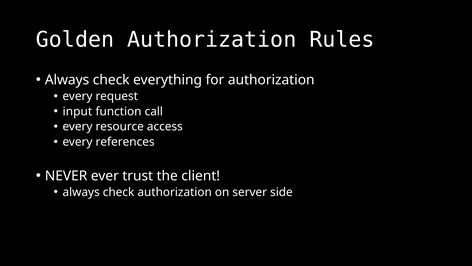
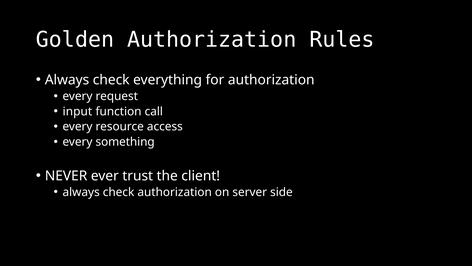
references: references -> something
